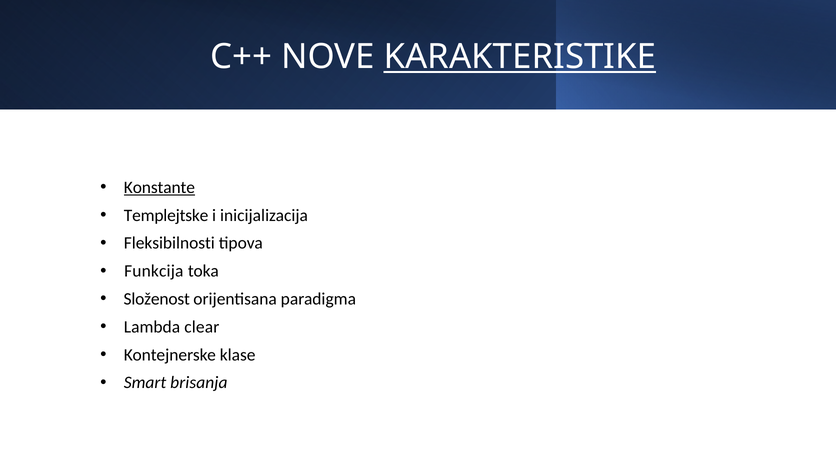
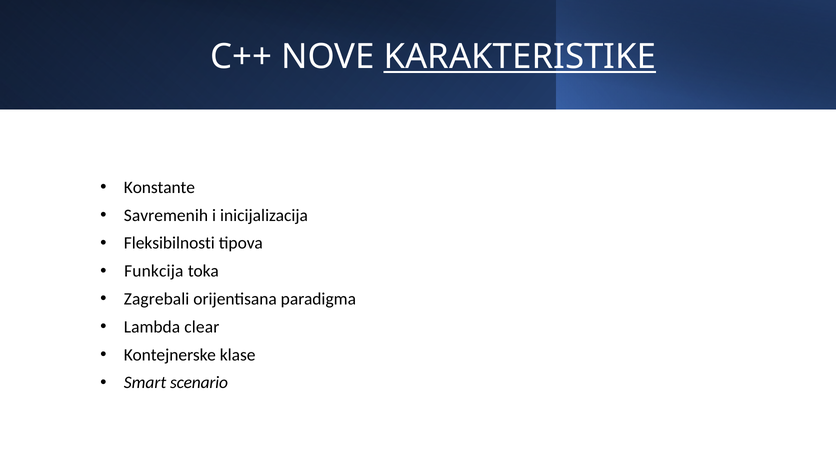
Konstante underline: present -> none
Templejtske: Templejtske -> Savremenih
Složenost: Složenost -> Zagrebali
brisanja: brisanja -> scenario
